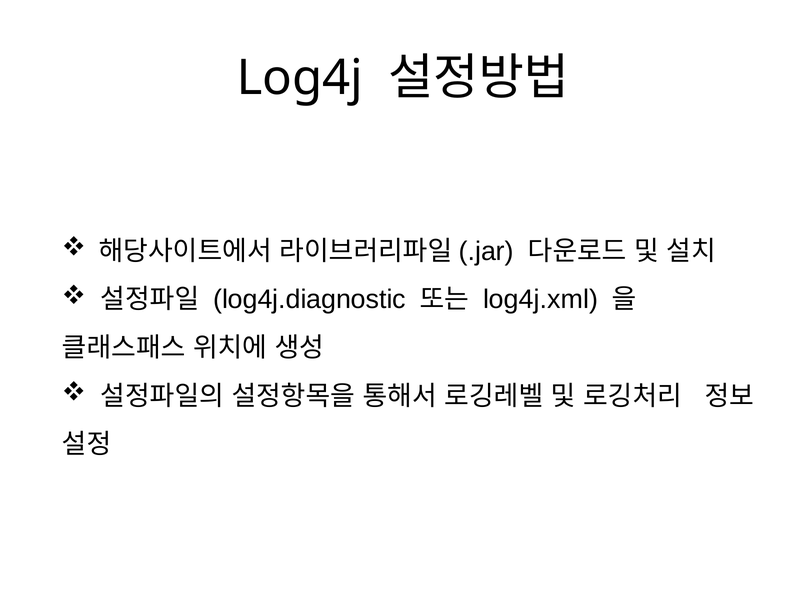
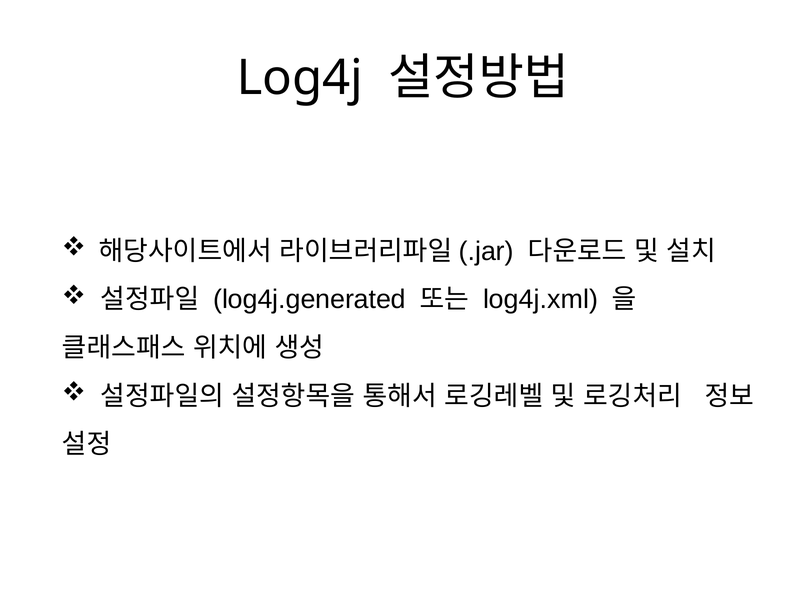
log4j.diagnostic: log4j.diagnostic -> log4j.generated
